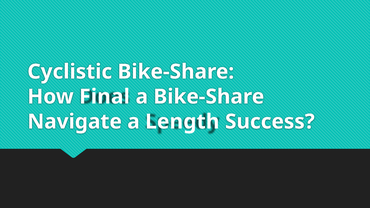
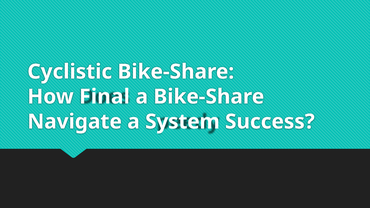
Length: Length -> System
